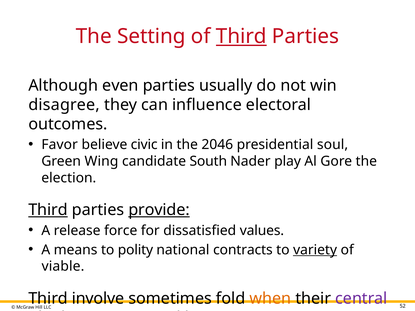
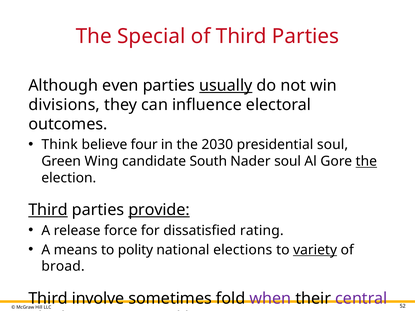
Setting: Setting -> Special
Third at (241, 36) underline: present -> none
usually underline: none -> present
disagree: disagree -> divisions
Favor: Favor -> Think
civic: civic -> four
2046: 2046 -> 2030
Nader play: play -> soul
the at (366, 161) underline: none -> present
values: values -> rating
contracts: contracts -> elections
viable: viable -> broad
when colour: orange -> purple
